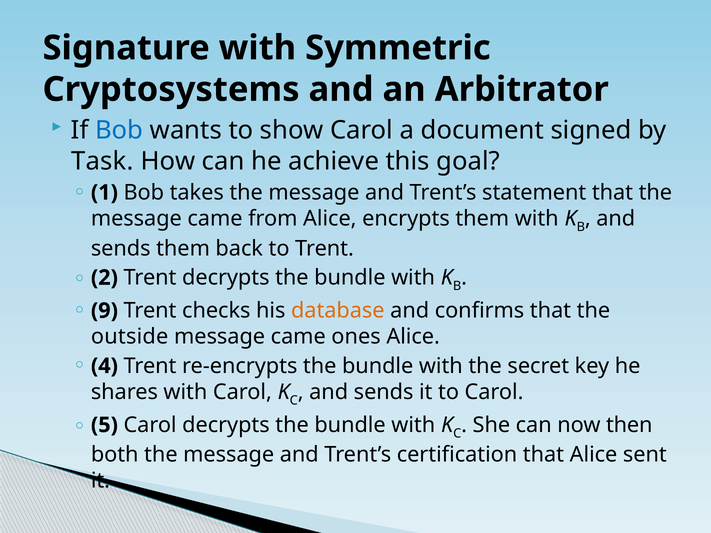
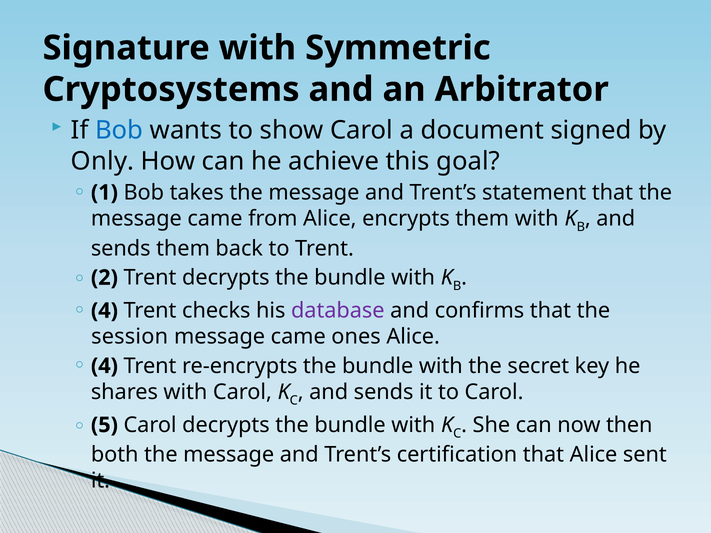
Task: Task -> Only
9 at (104, 311): 9 -> 4
database colour: orange -> purple
outside: outside -> session
